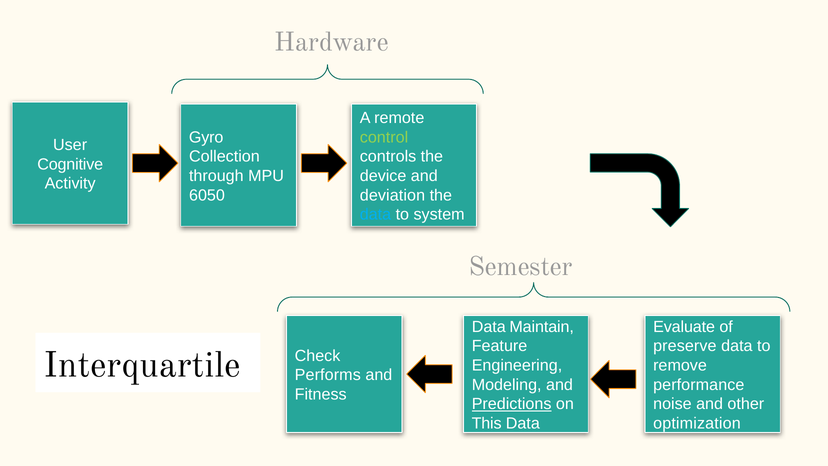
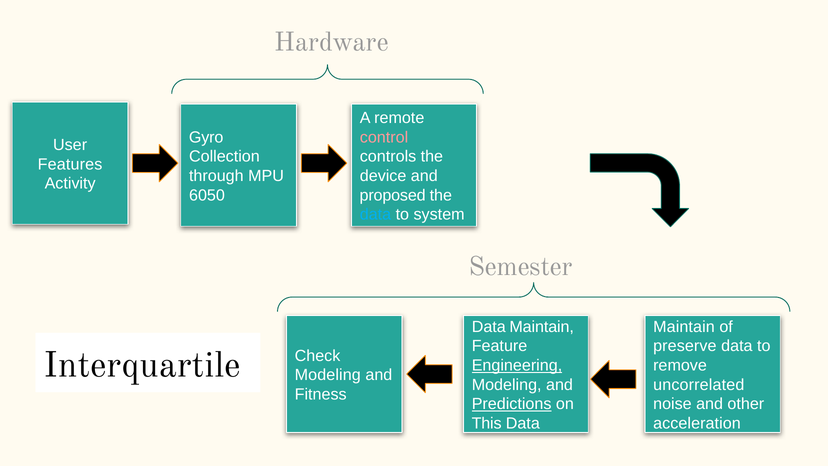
control colour: light green -> pink
Cognitive: Cognitive -> Features
deviation: deviation -> proposed
Evaluate at (684, 327): Evaluate -> Maintain
Engineering underline: none -> present
Performs at (328, 375): Performs -> Modeling
performance: performance -> uncorrelated
optimization: optimization -> acceleration
